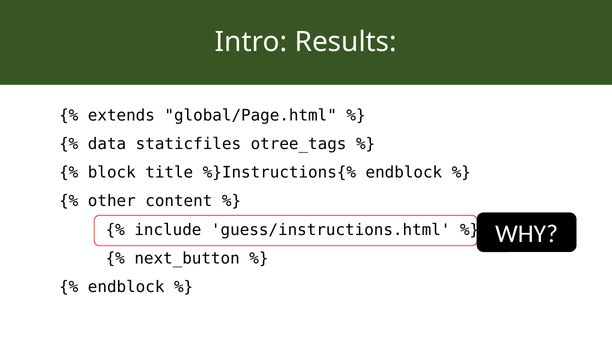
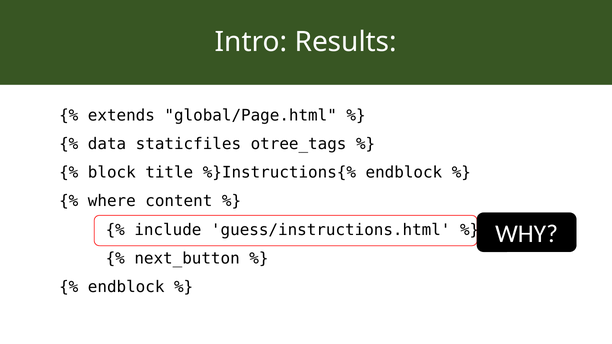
other: other -> where
